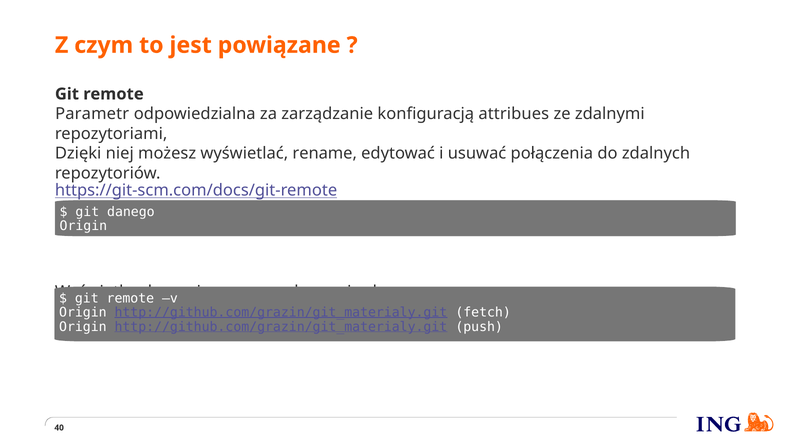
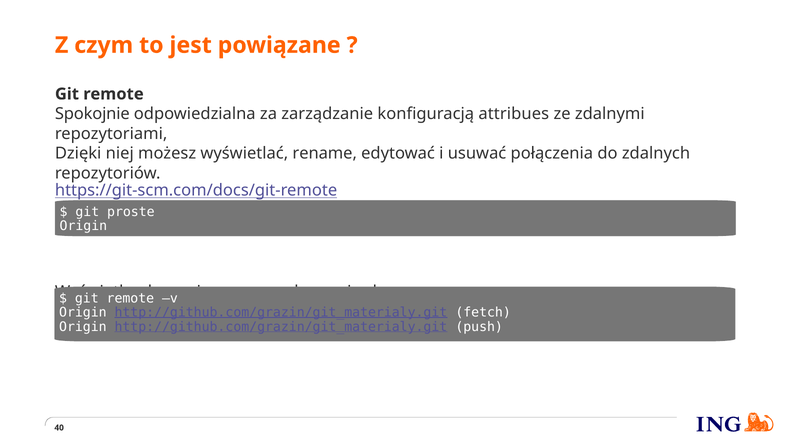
Parametr: Parametr -> Spokojnie
danego: danego -> proste
